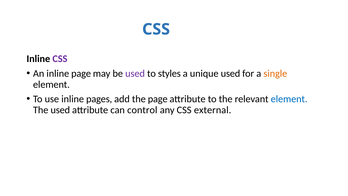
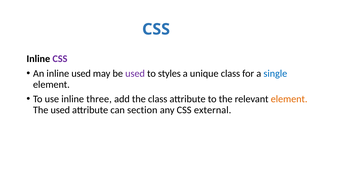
inline page: page -> used
unique used: used -> class
single colour: orange -> blue
pages: pages -> three
the page: page -> class
element at (289, 99) colour: blue -> orange
control: control -> section
